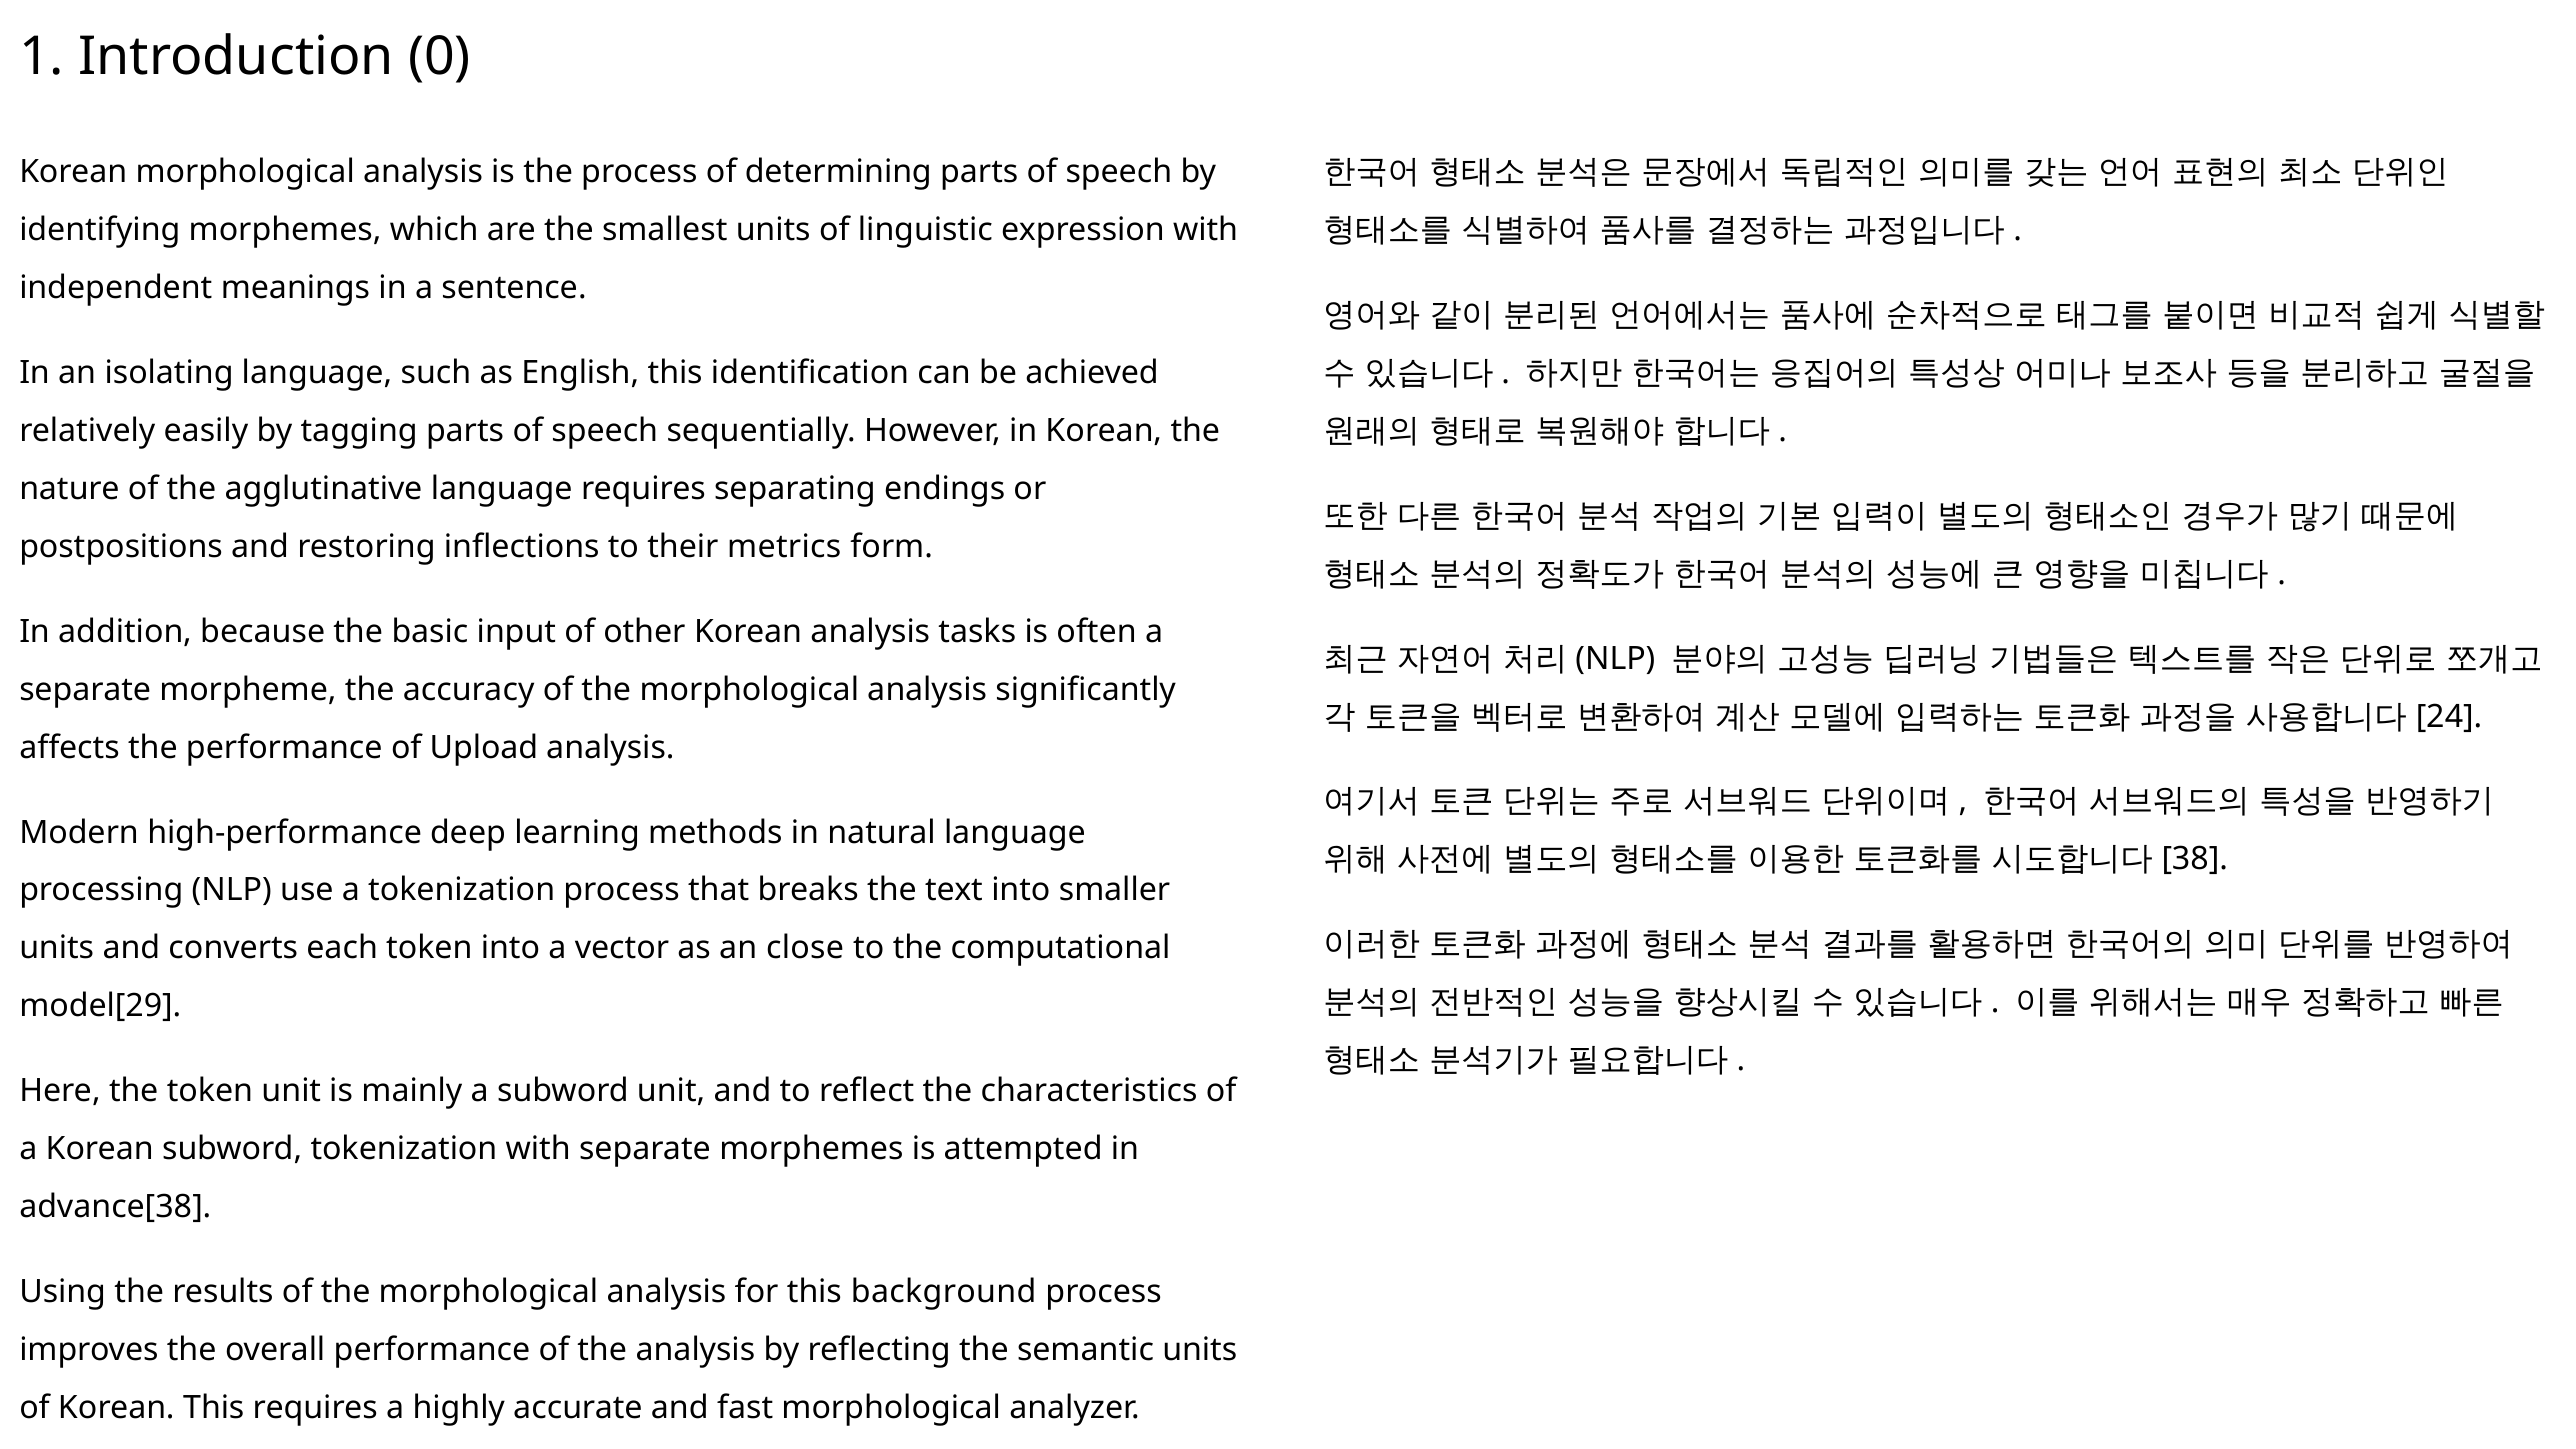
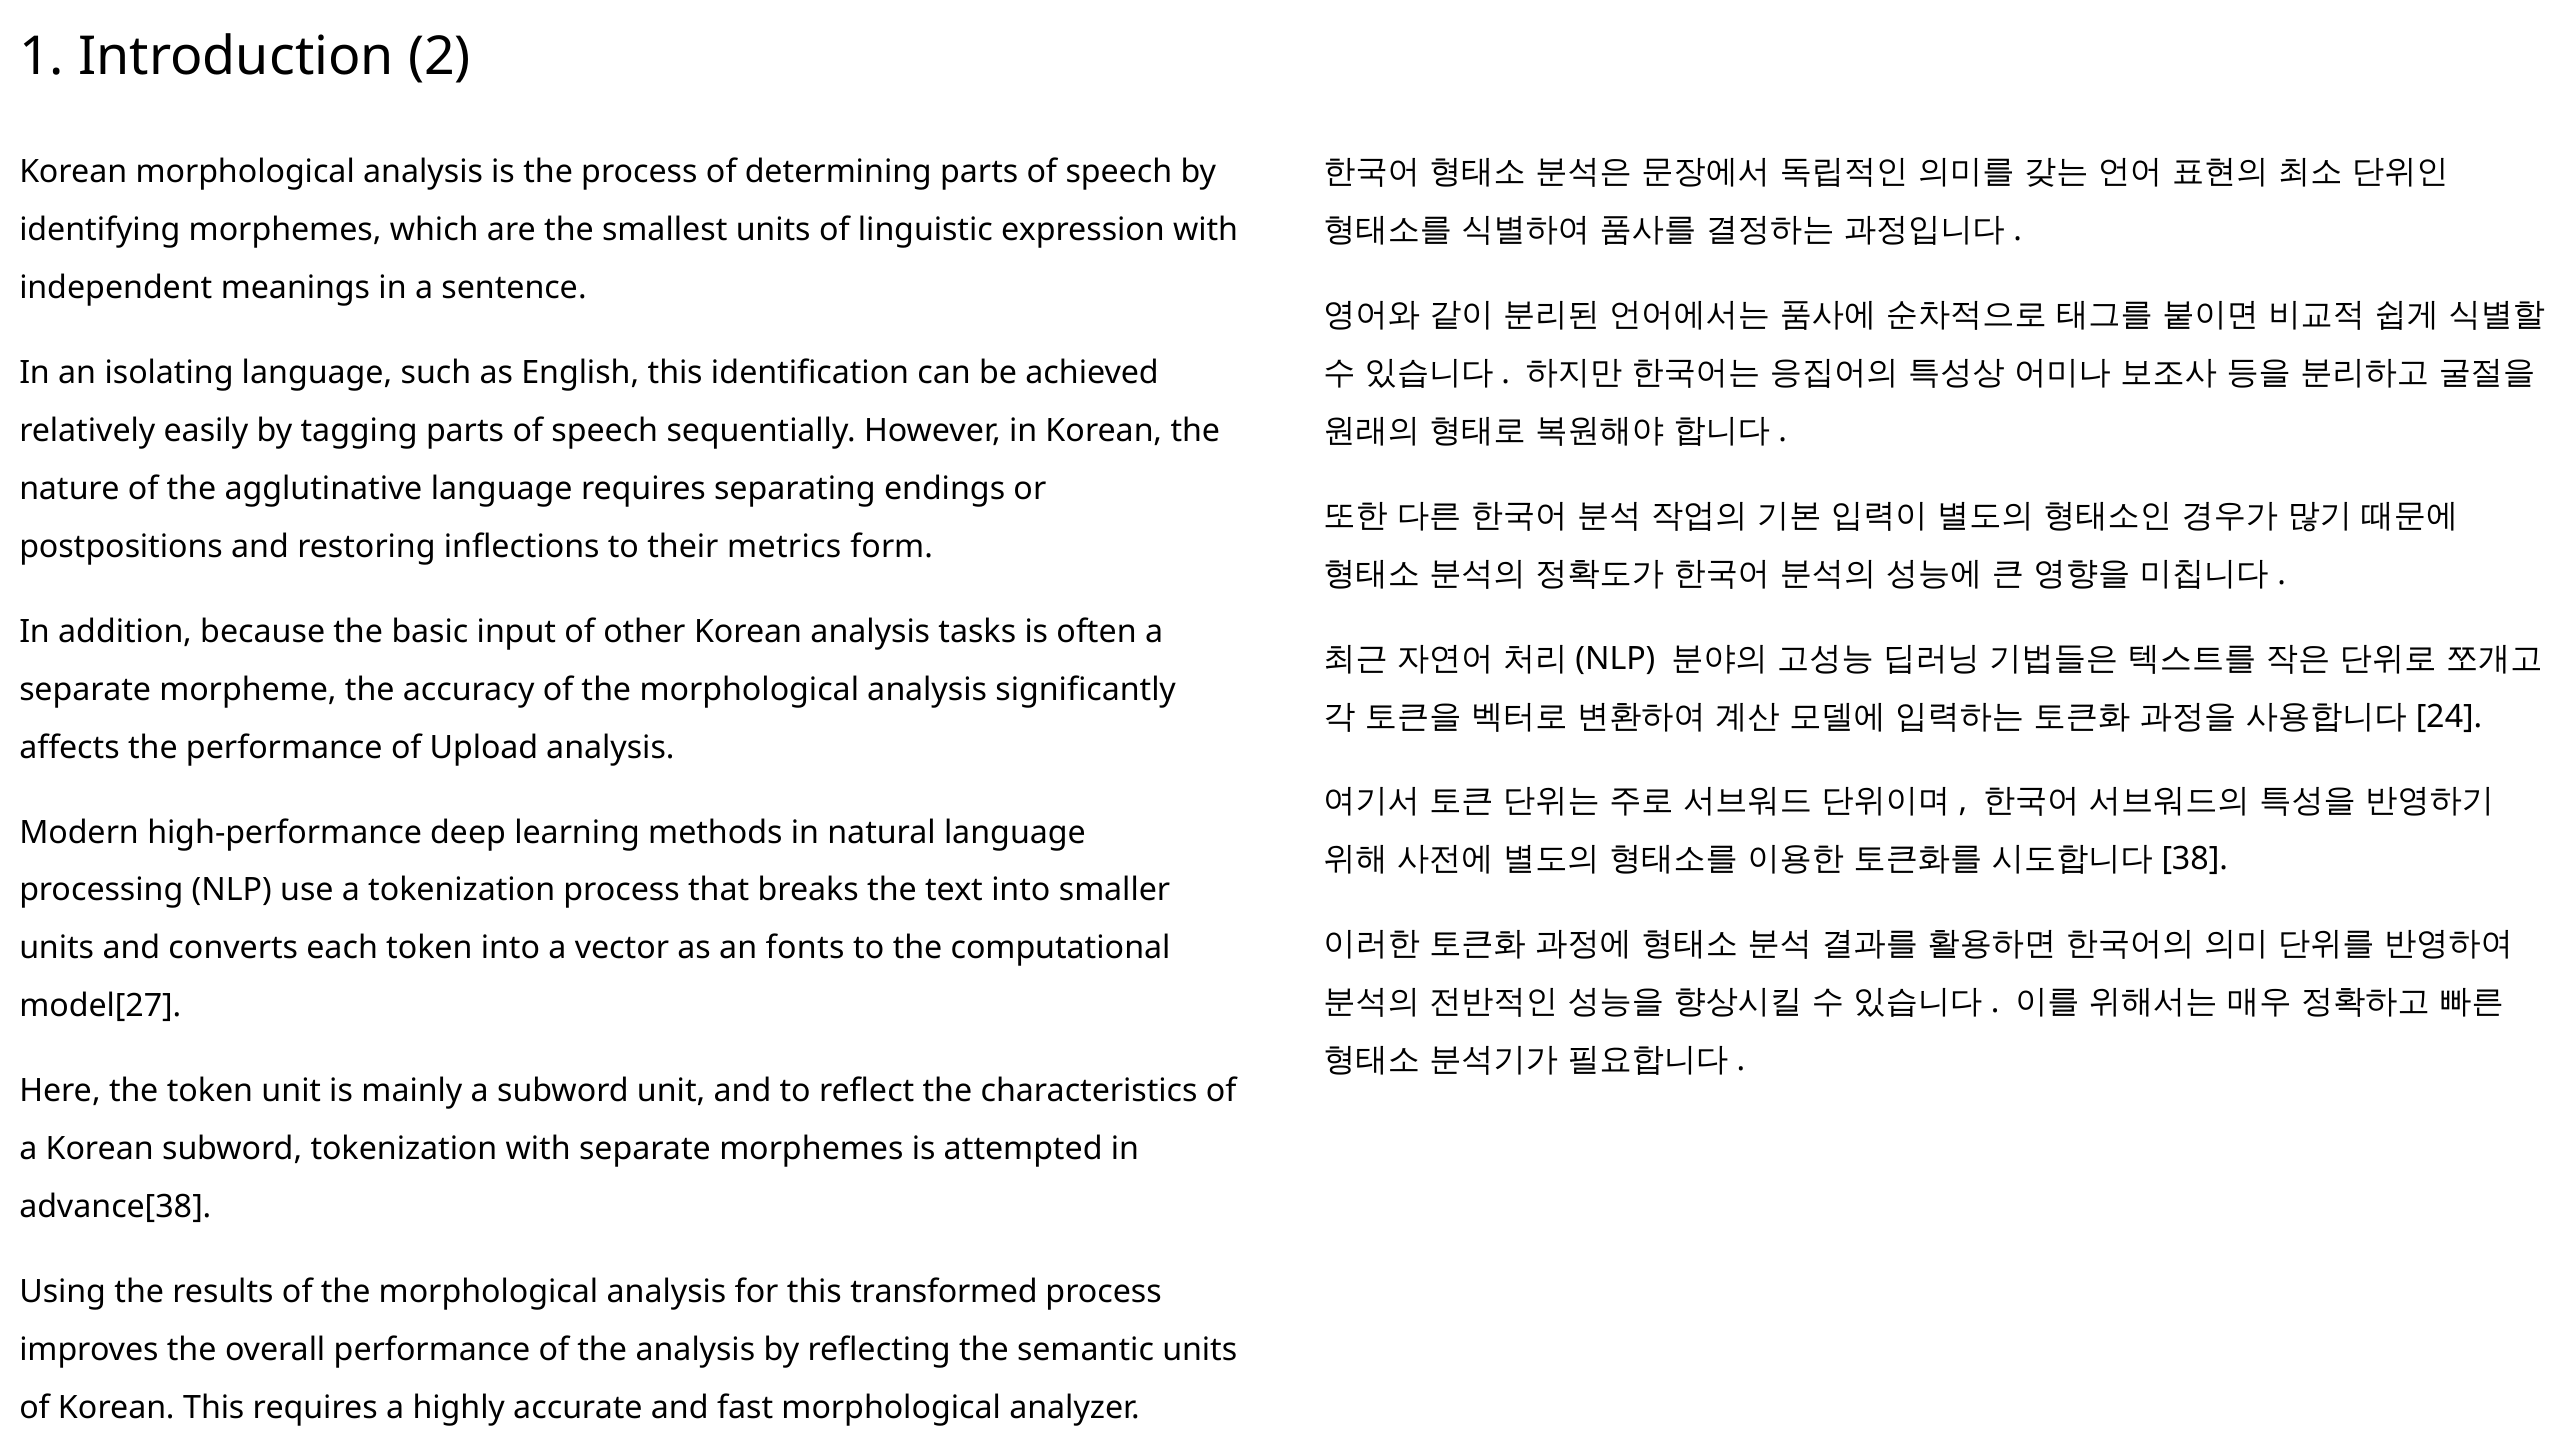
0: 0 -> 2
close: close -> fonts
model[29: model[29 -> model[27
background: background -> transformed
